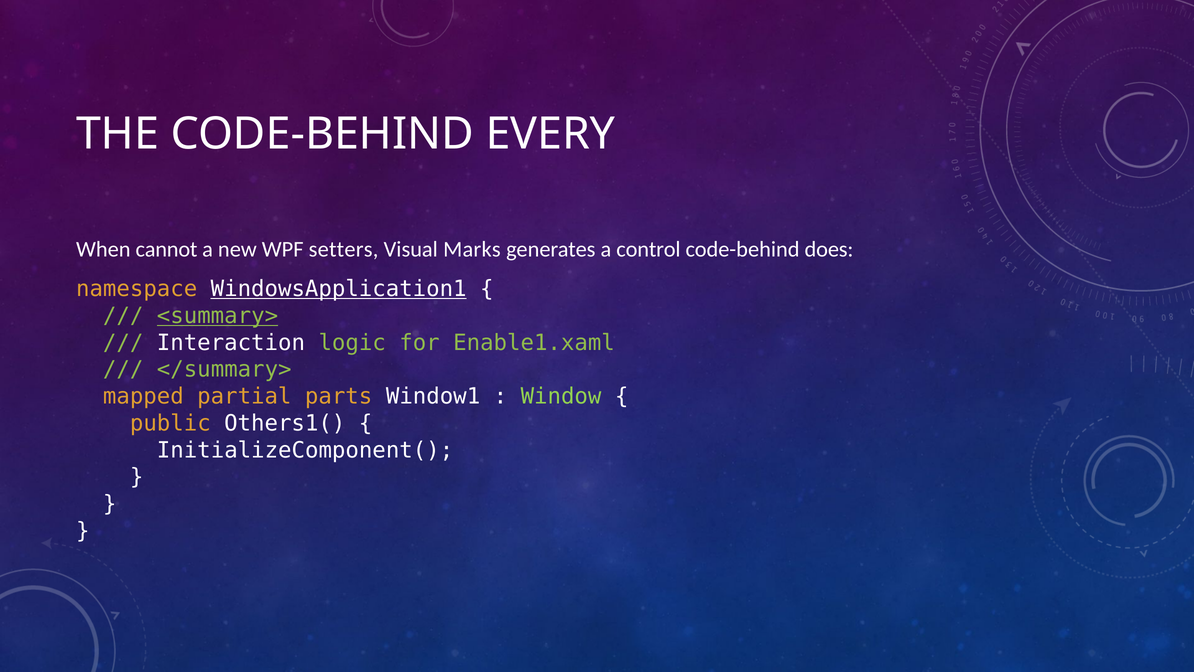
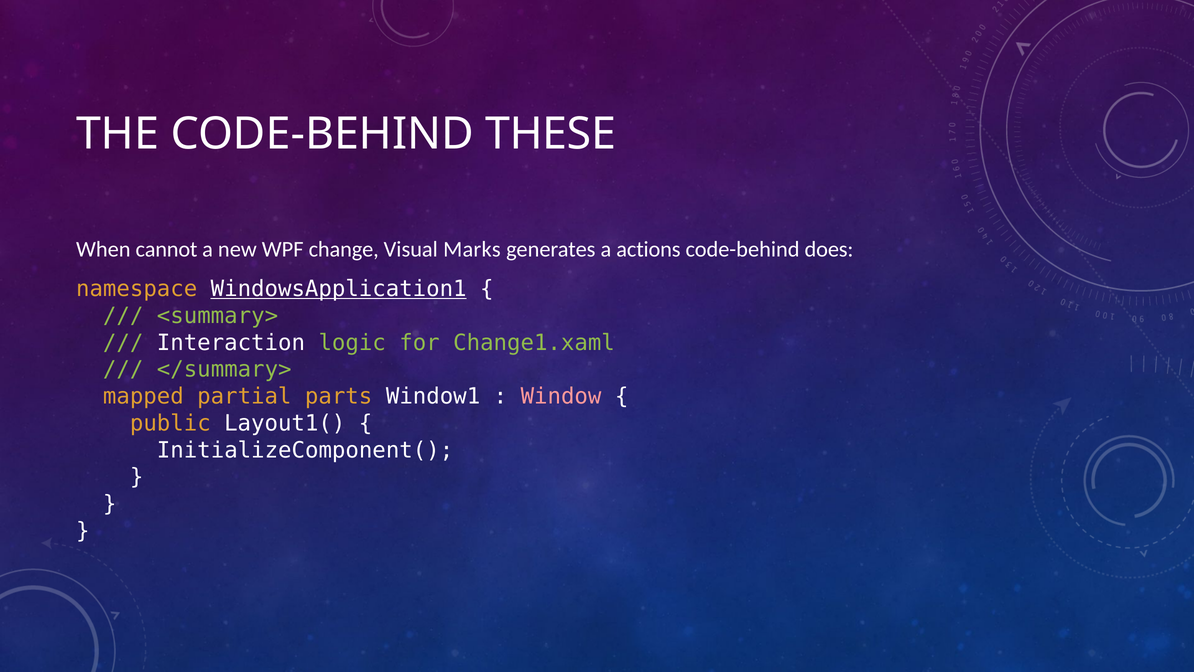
EVERY: EVERY -> THESE
setters: setters -> change
control: control -> actions
<summary> underline: present -> none
Enable1.xaml: Enable1.xaml -> Change1.xaml
Window colour: light green -> pink
Others1(: Others1( -> Layout1(
